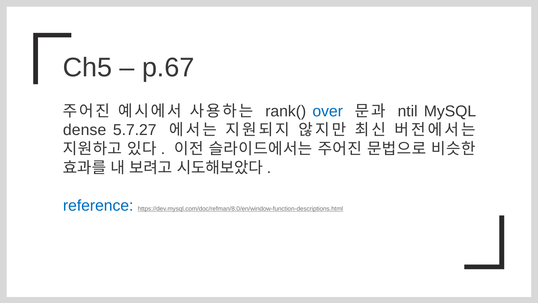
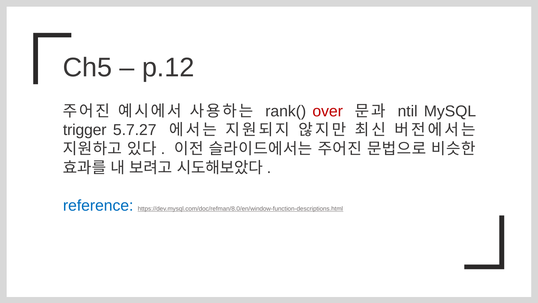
p.67: p.67 -> p.12
over colour: blue -> red
dense: dense -> trigger
